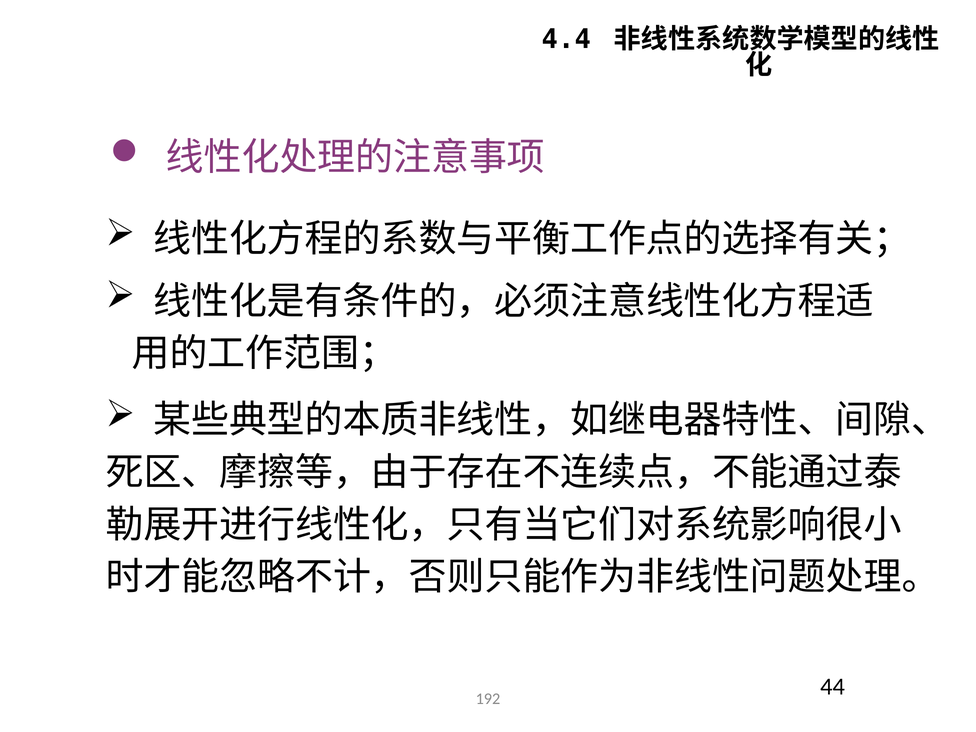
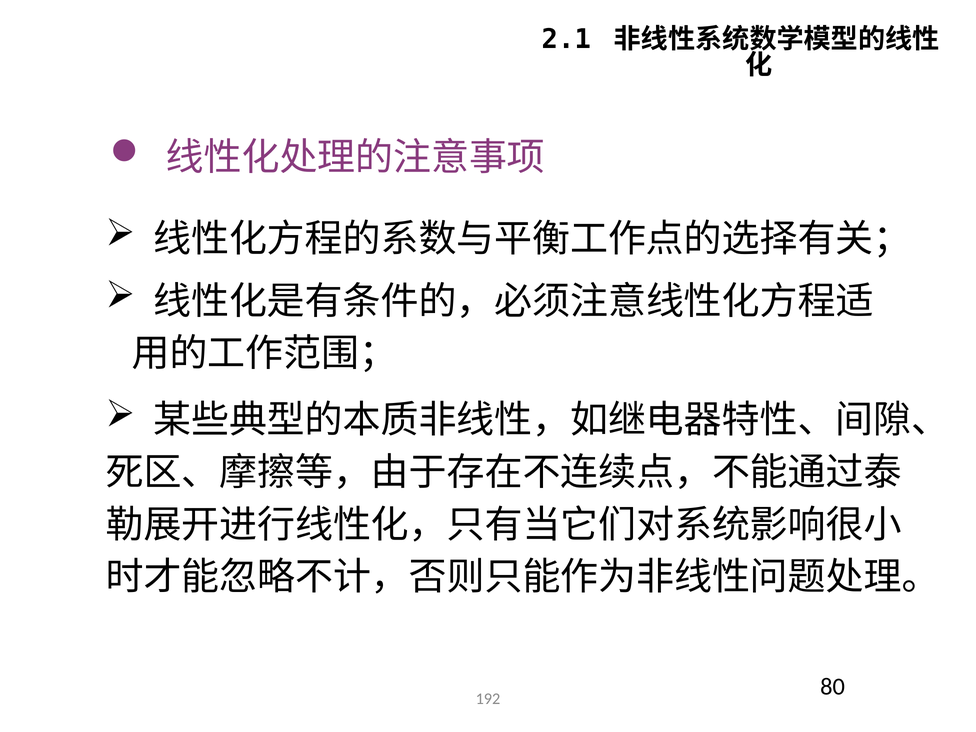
4.4: 4.4 -> 2.1
44: 44 -> 80
